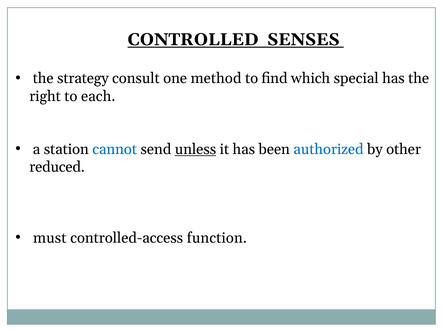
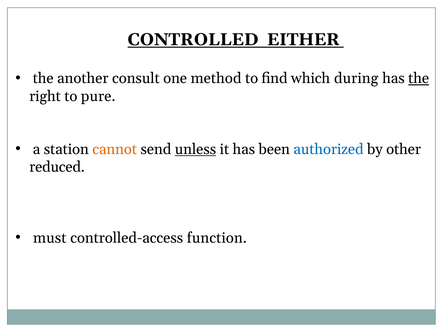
SENSES: SENSES -> EITHER
strategy: strategy -> another
special: special -> during
the at (419, 79) underline: none -> present
each: each -> pure
cannot colour: blue -> orange
